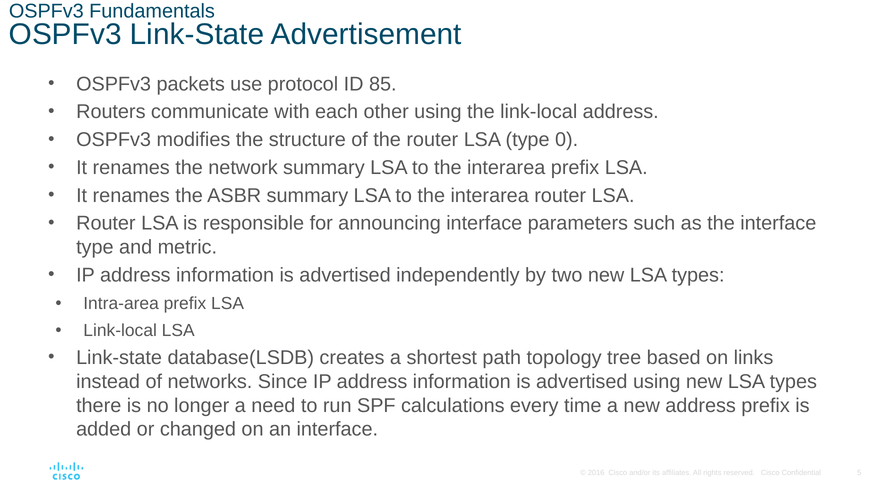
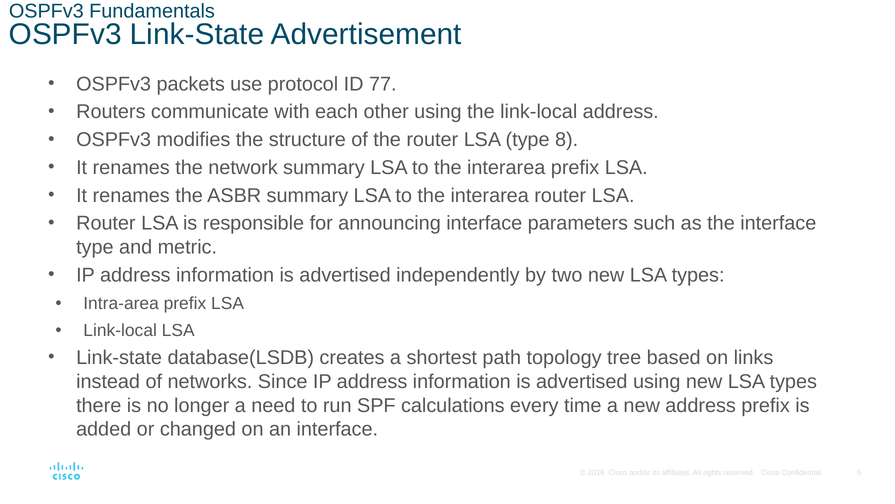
85: 85 -> 77
0: 0 -> 8
